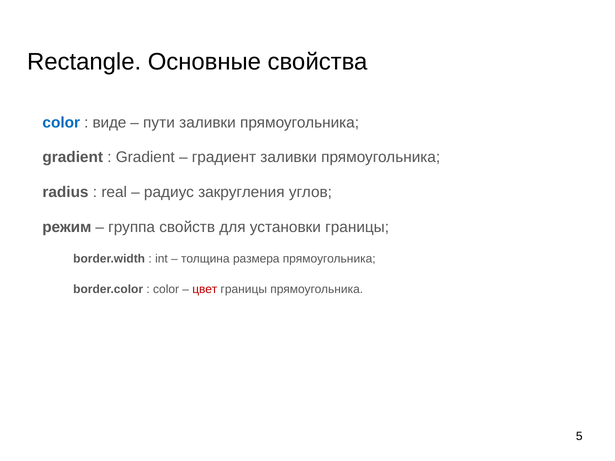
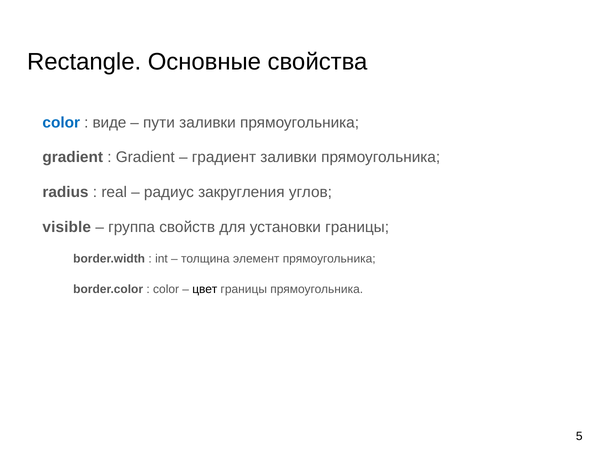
режим: режим -> visible
размера: размера -> элемент
цвет colour: red -> black
